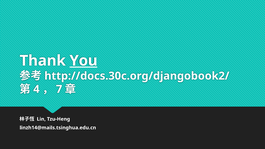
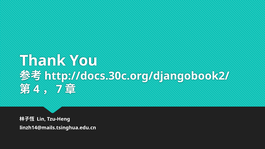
You underline: present -> none
